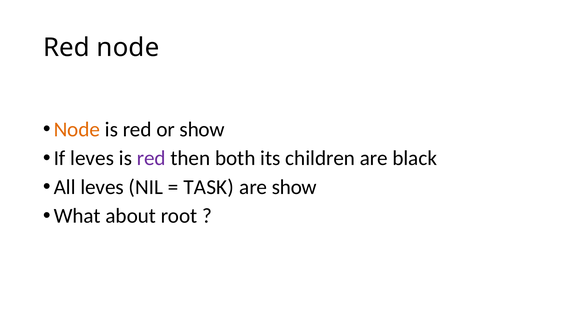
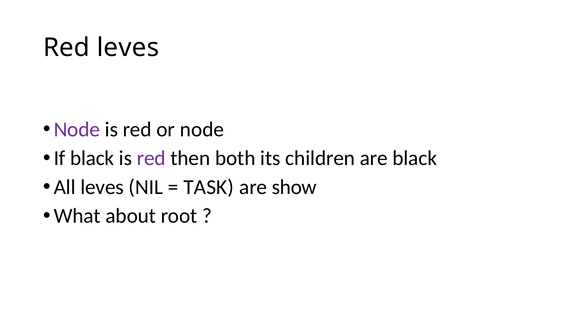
Red node: node -> leves
Node at (77, 129) colour: orange -> purple
or show: show -> node
If leves: leves -> black
